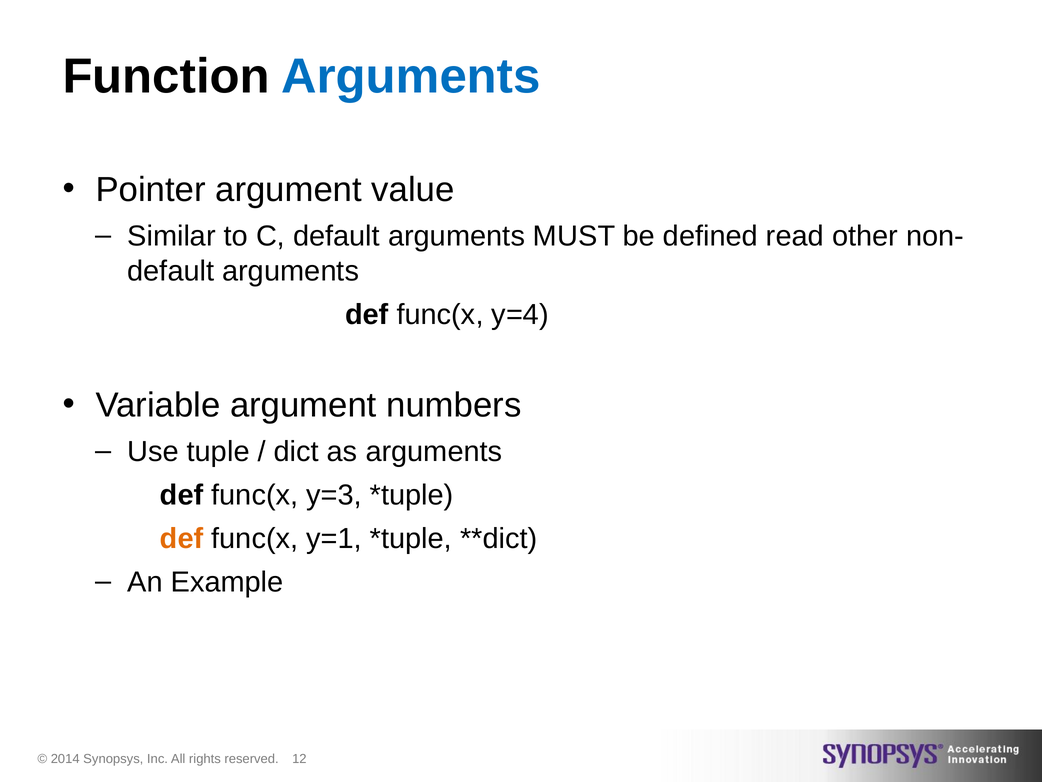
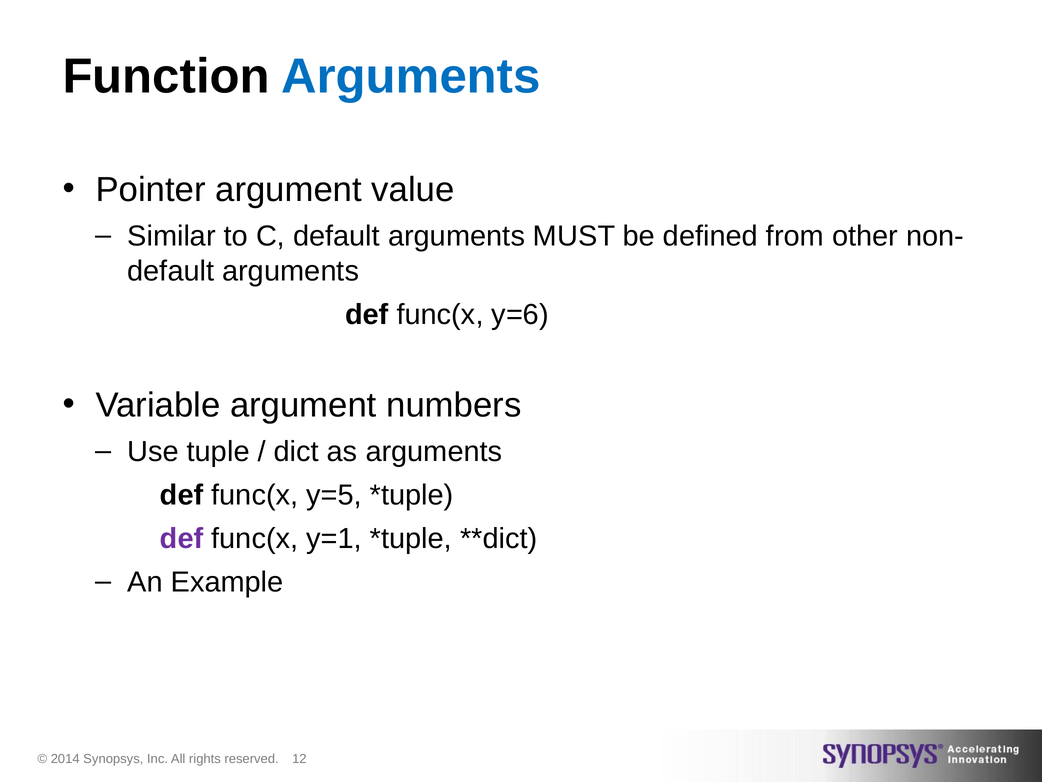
read: read -> from
y=4: y=4 -> y=6
y=3: y=3 -> y=5
def at (182, 539) colour: orange -> purple
